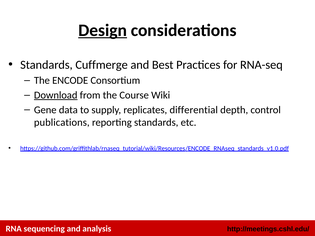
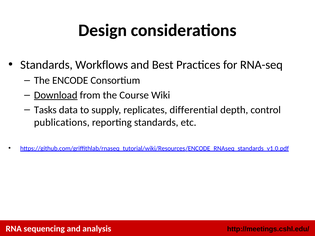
Design underline: present -> none
Cuffmerge: Cuffmerge -> Workflows
Gene: Gene -> Tasks
